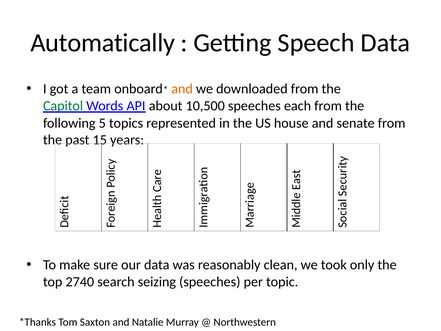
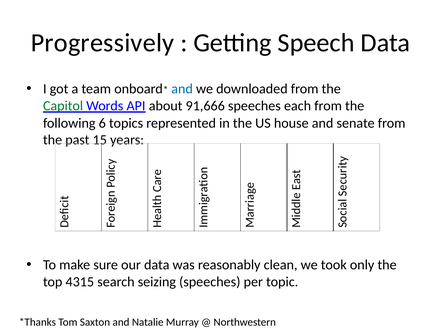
Automatically: Automatically -> Progressively
and at (182, 89) colour: orange -> blue
10,500: 10,500 -> 91,666
5: 5 -> 6
2740: 2740 -> 4315
